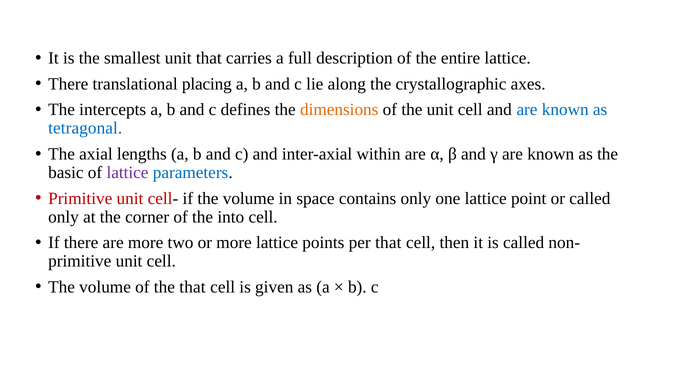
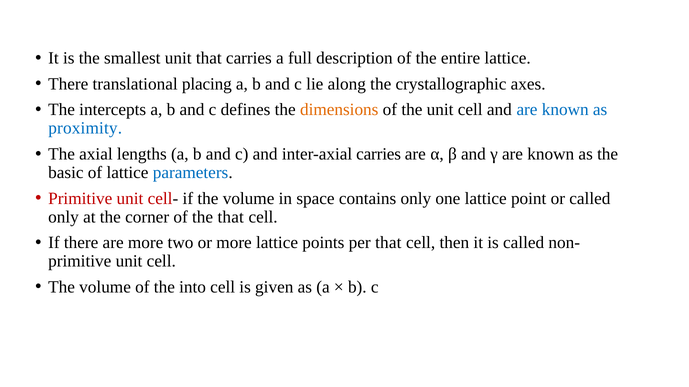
tetragonal: tetragonal -> proximity
inter-axial within: within -> carries
lattice at (128, 173) colour: purple -> black
the into: into -> that
the that: that -> into
